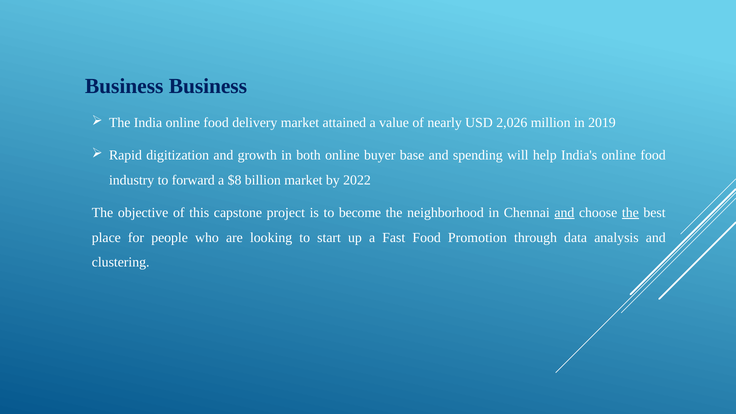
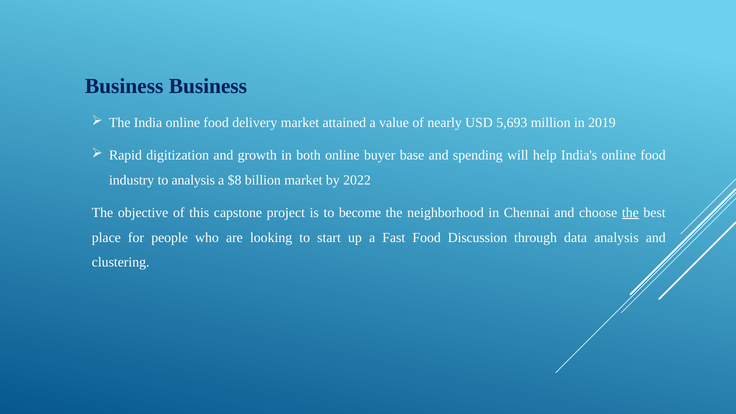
2,026: 2,026 -> 5,693
to forward: forward -> analysis
and at (564, 213) underline: present -> none
Promotion: Promotion -> Discussion
